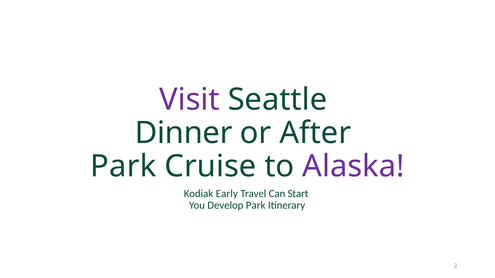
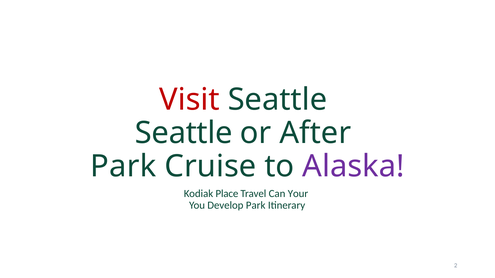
Visit colour: purple -> red
Dinner at (184, 133): Dinner -> Seattle
Early: Early -> Place
Start: Start -> Your
